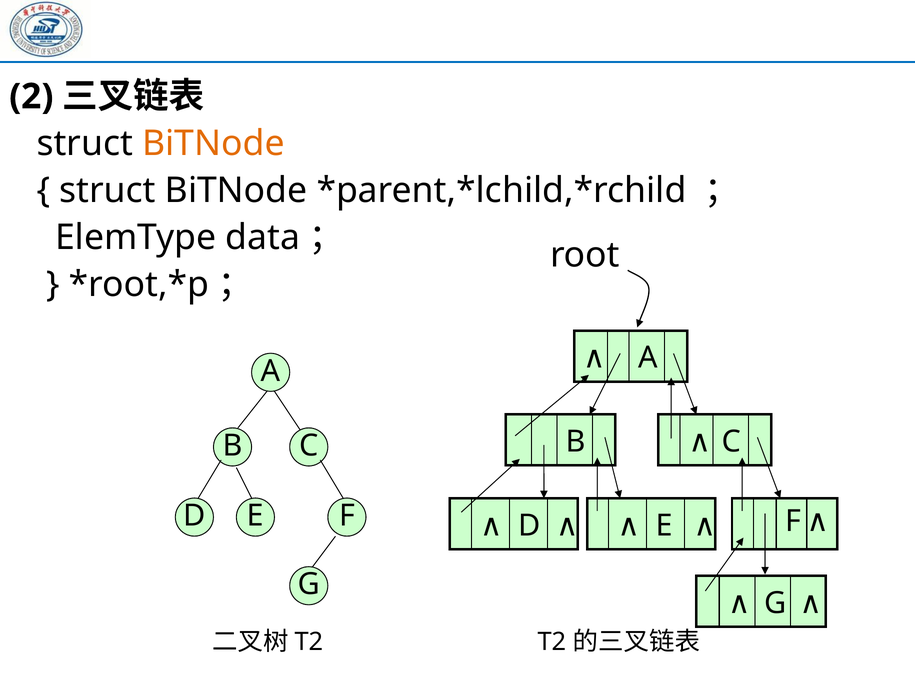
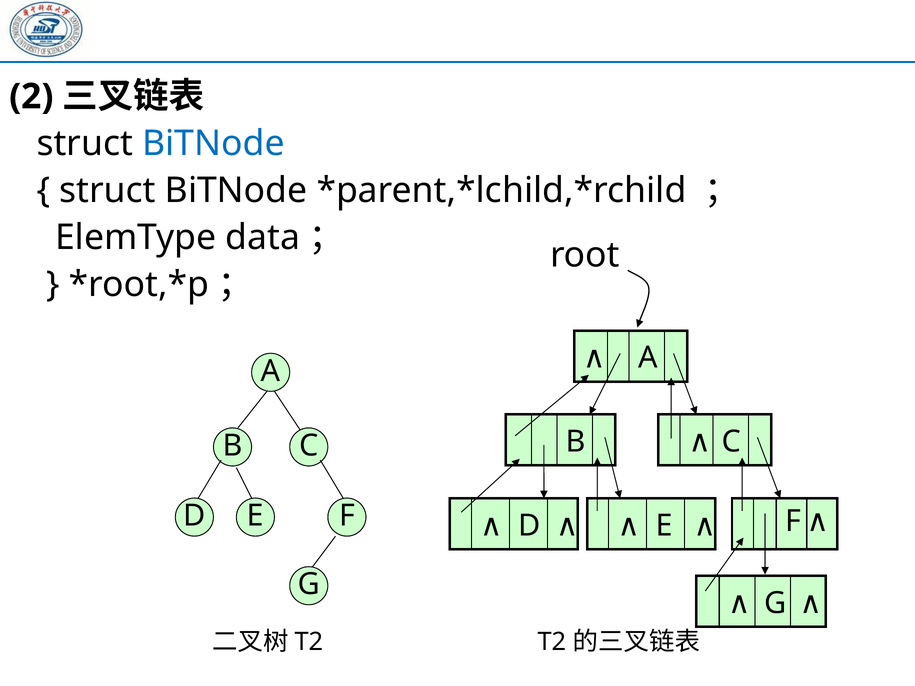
BiTNode at (213, 144) colour: orange -> blue
